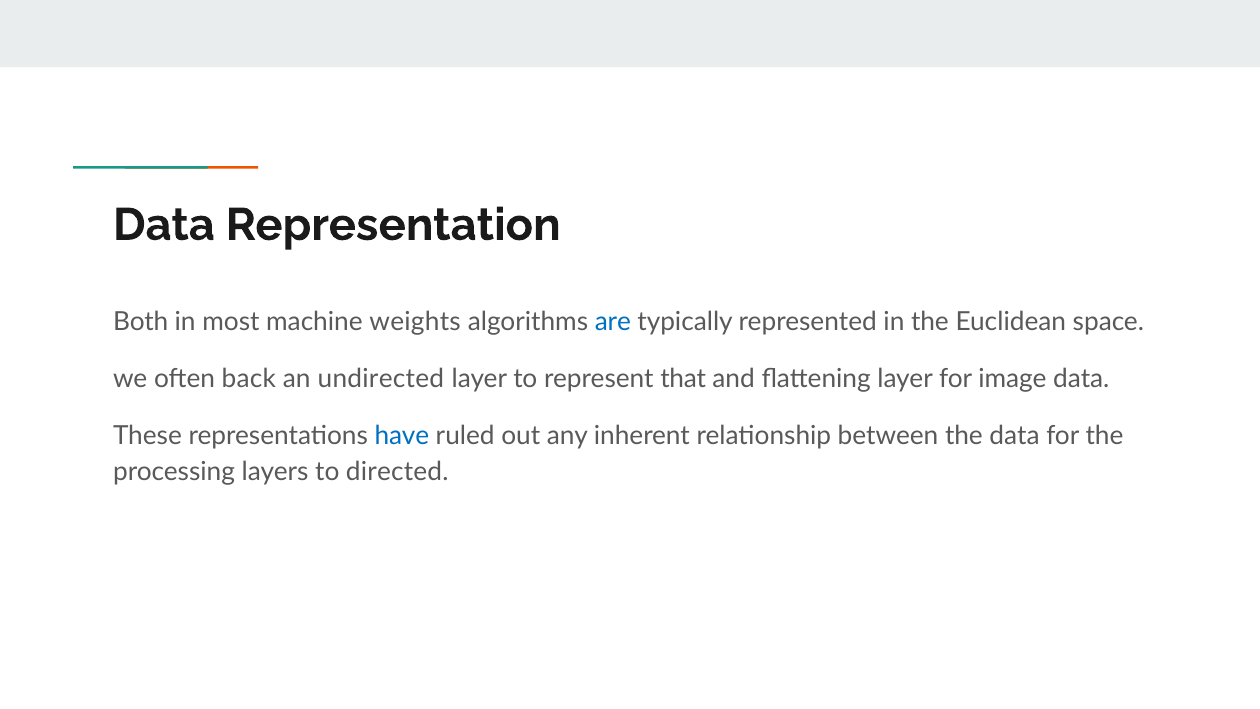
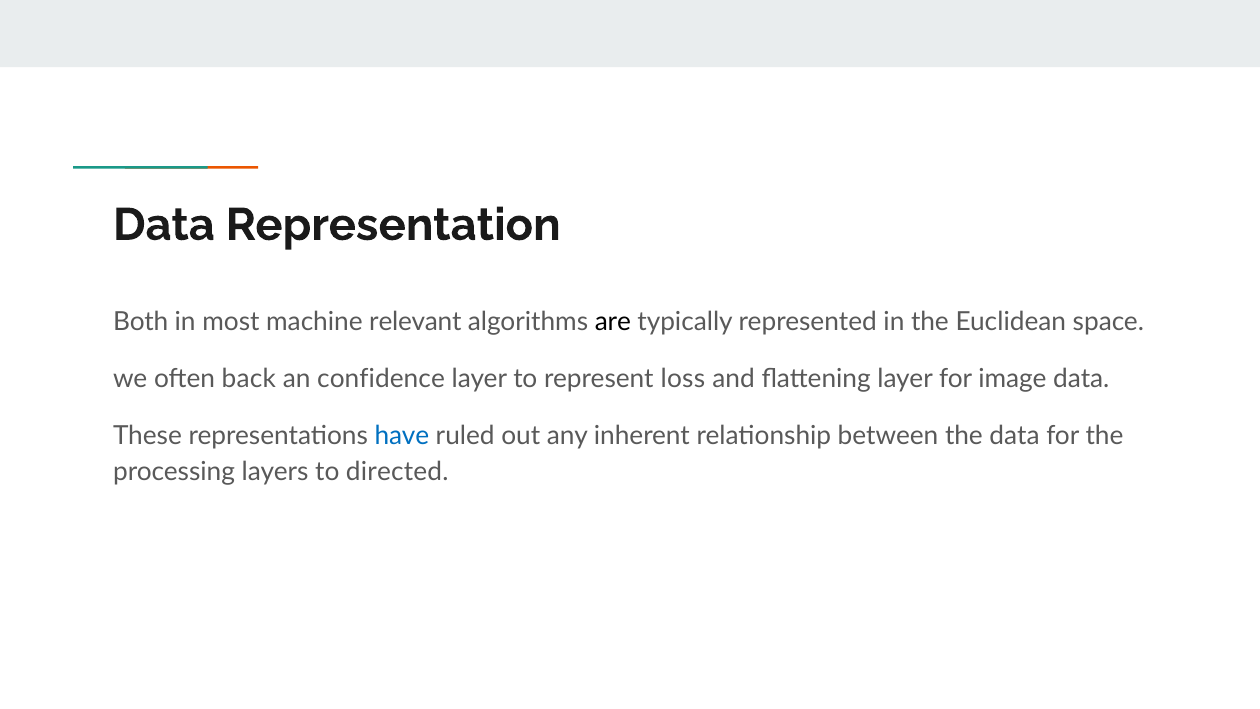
weights: weights -> relevant
are colour: blue -> black
undirected: undirected -> confidence
that: that -> loss
